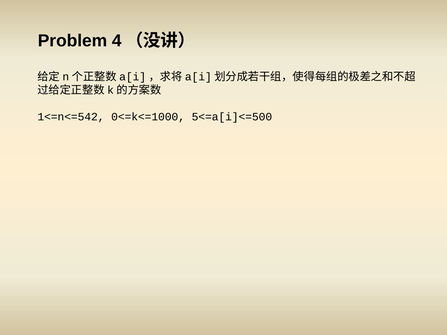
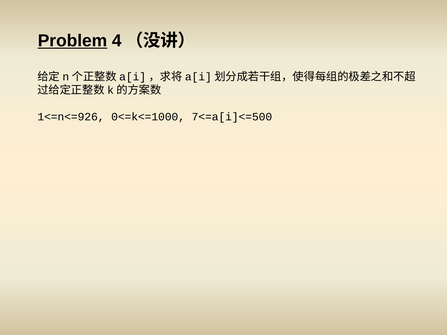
Problem underline: none -> present
1<=n<=542: 1<=n<=542 -> 1<=n<=926
5<=a[i]<=500: 5<=a[i]<=500 -> 7<=a[i]<=500
